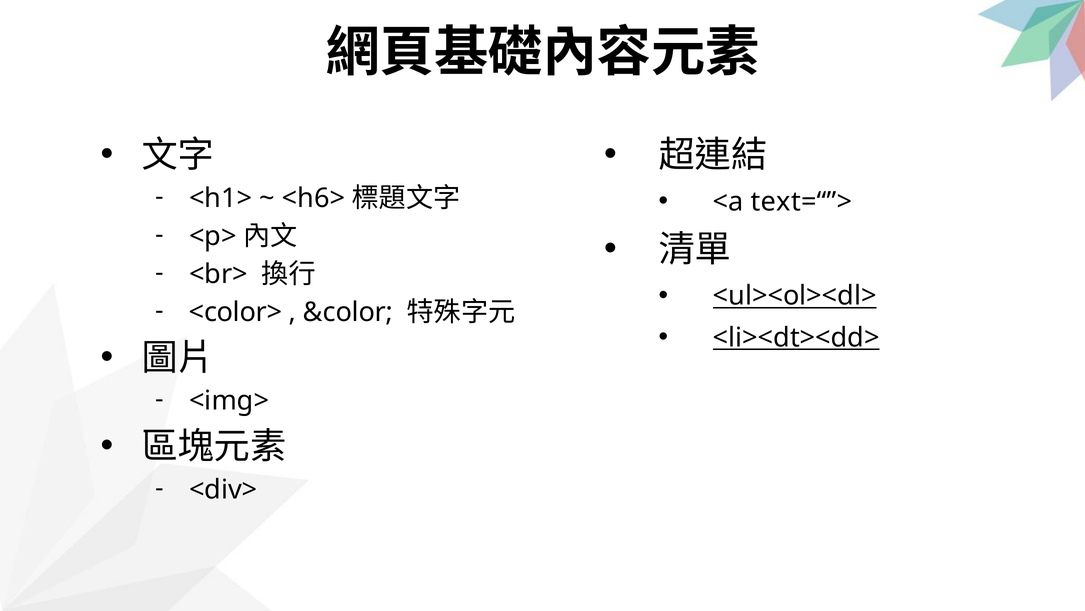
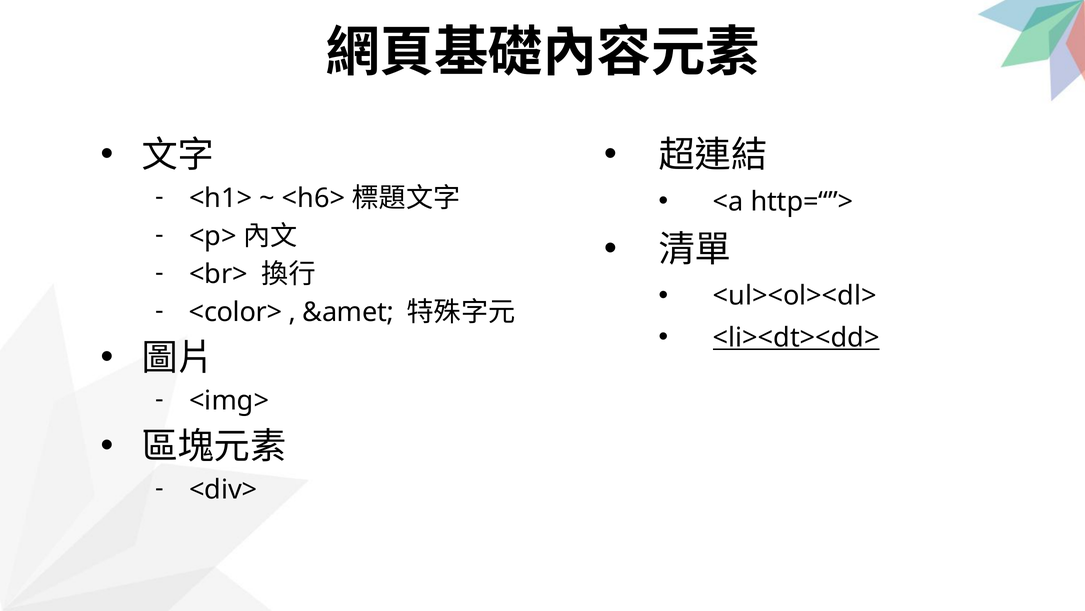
text=“”>: text=“”> -> http=“”>
<ul><ol><dl> underline: present -> none
&color: &color -> &amet
